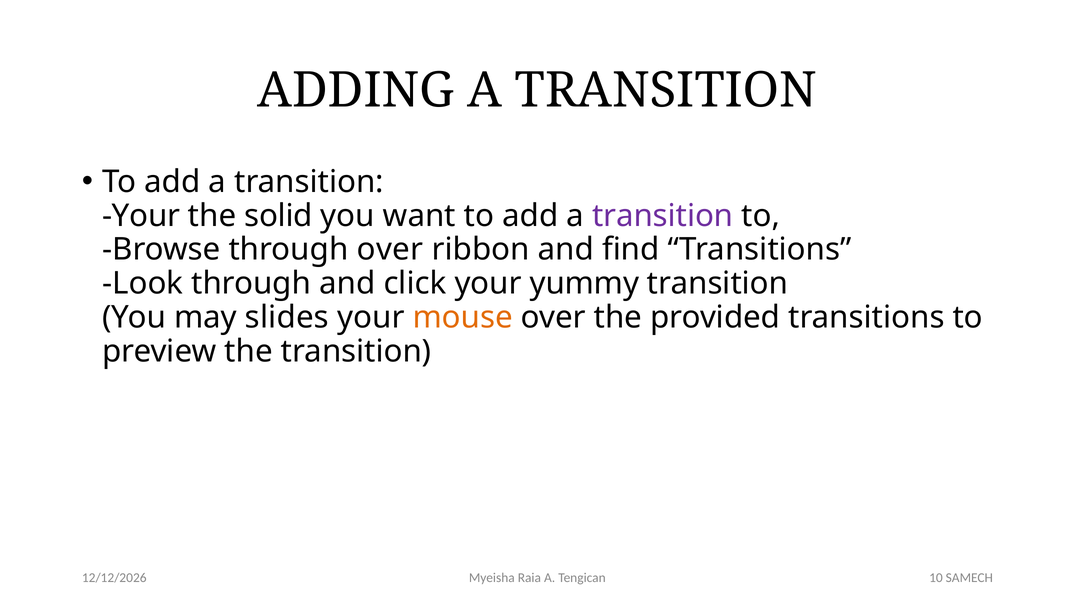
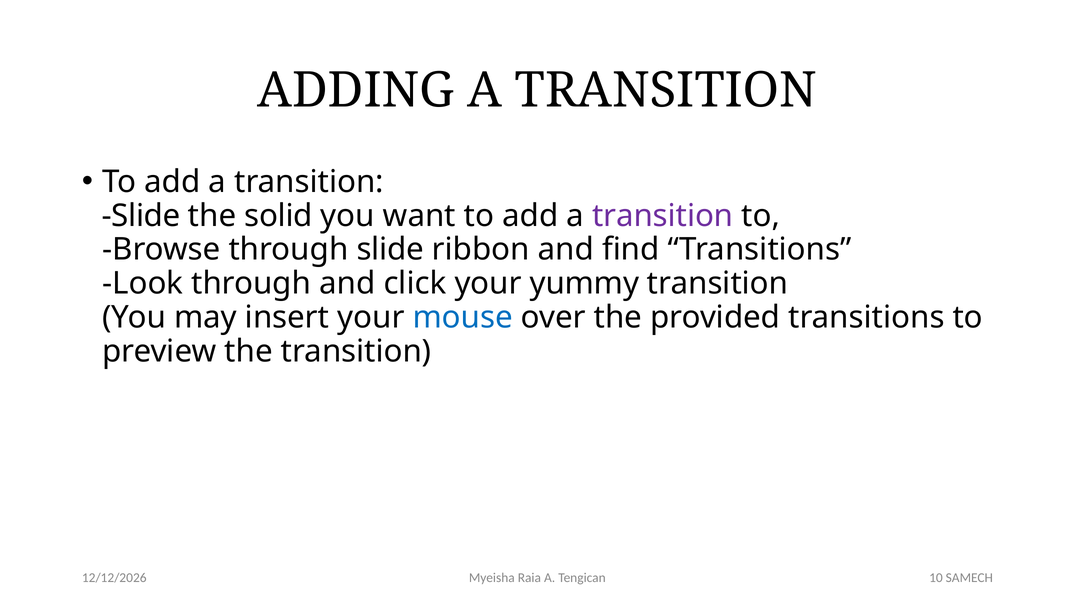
Your at (141, 216): Your -> Slide
through over: over -> slide
slides: slides -> insert
mouse colour: orange -> blue
